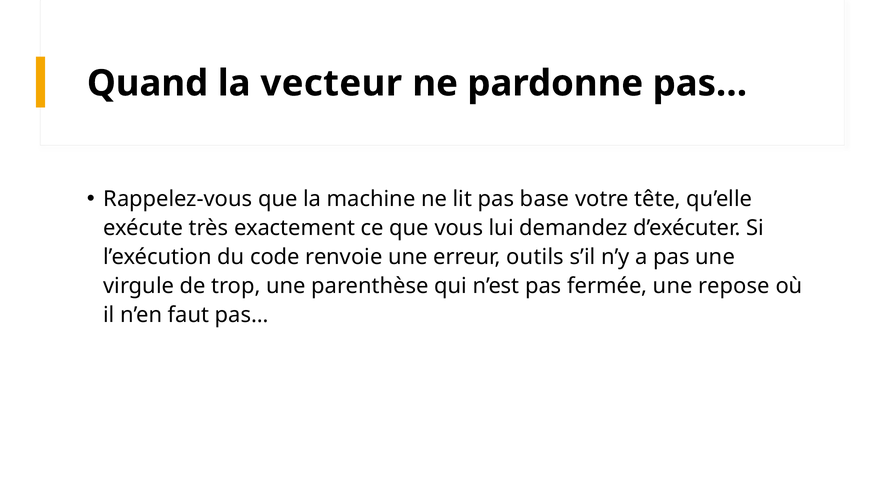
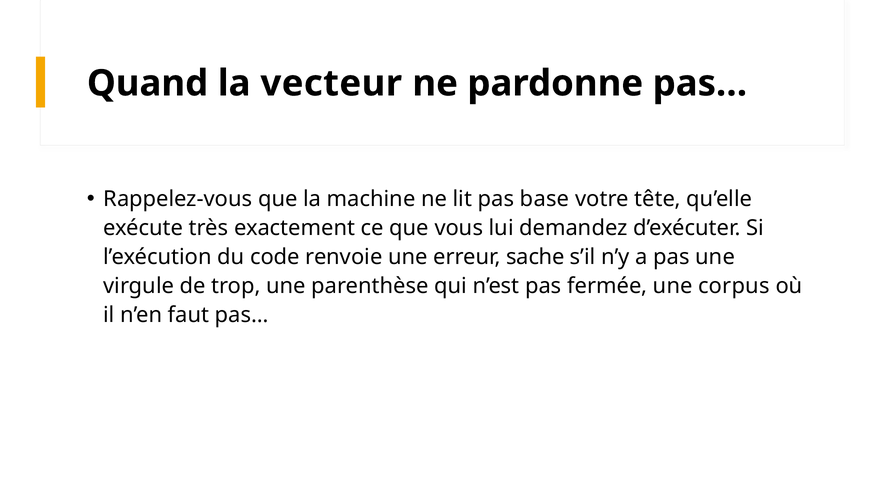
outils: outils -> sache
repose: repose -> corpus
